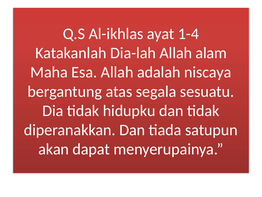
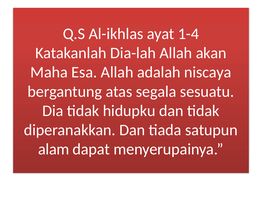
alam: alam -> akan
akan: akan -> alam
